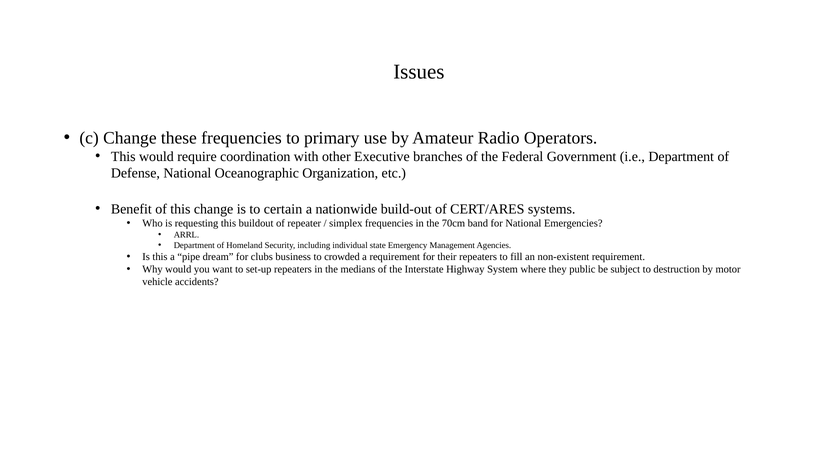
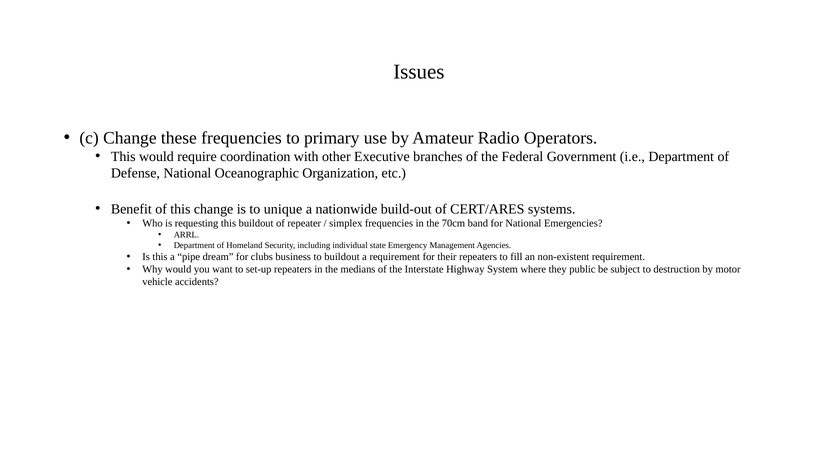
certain: certain -> unique
to crowded: crowded -> buildout
